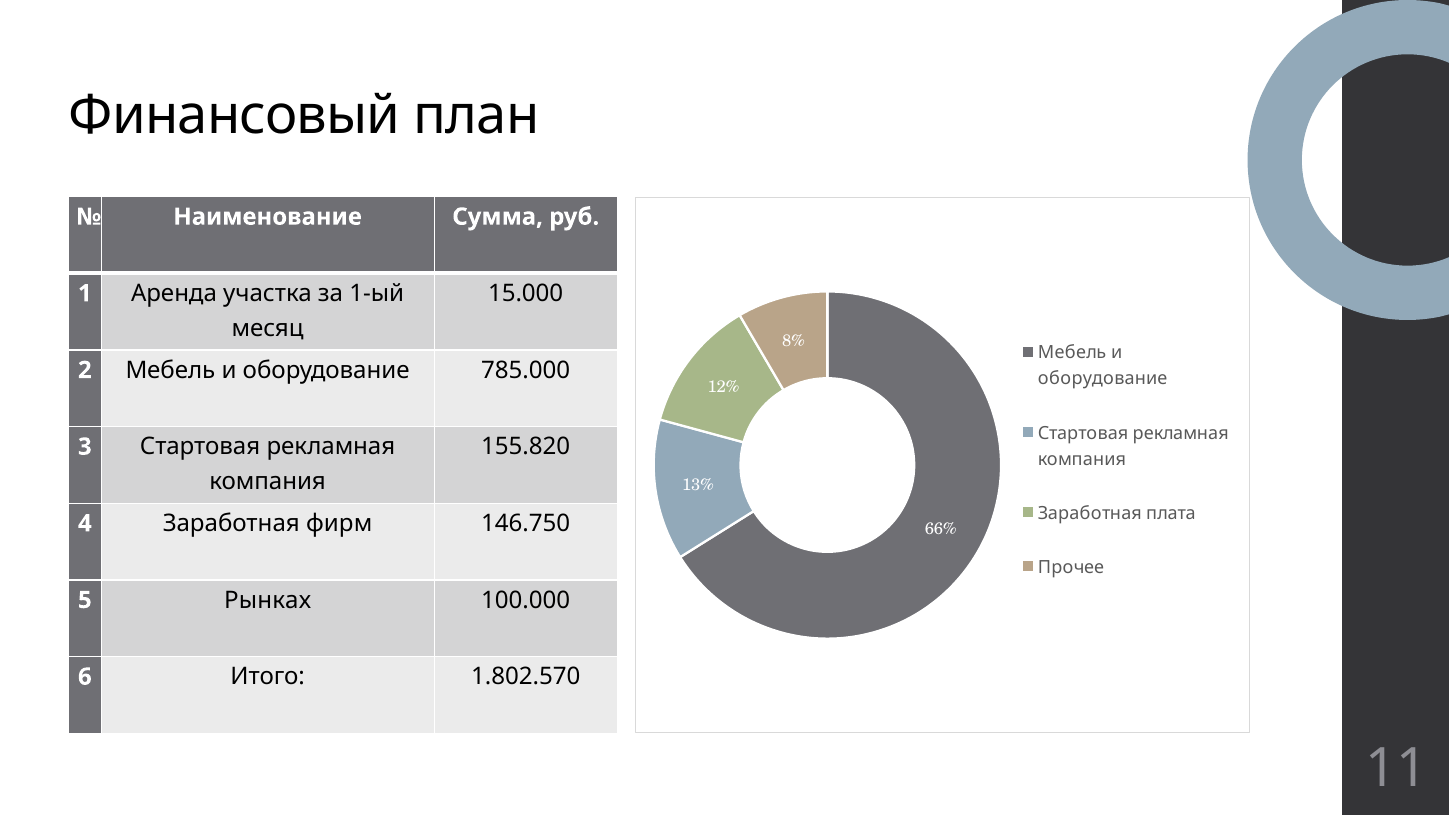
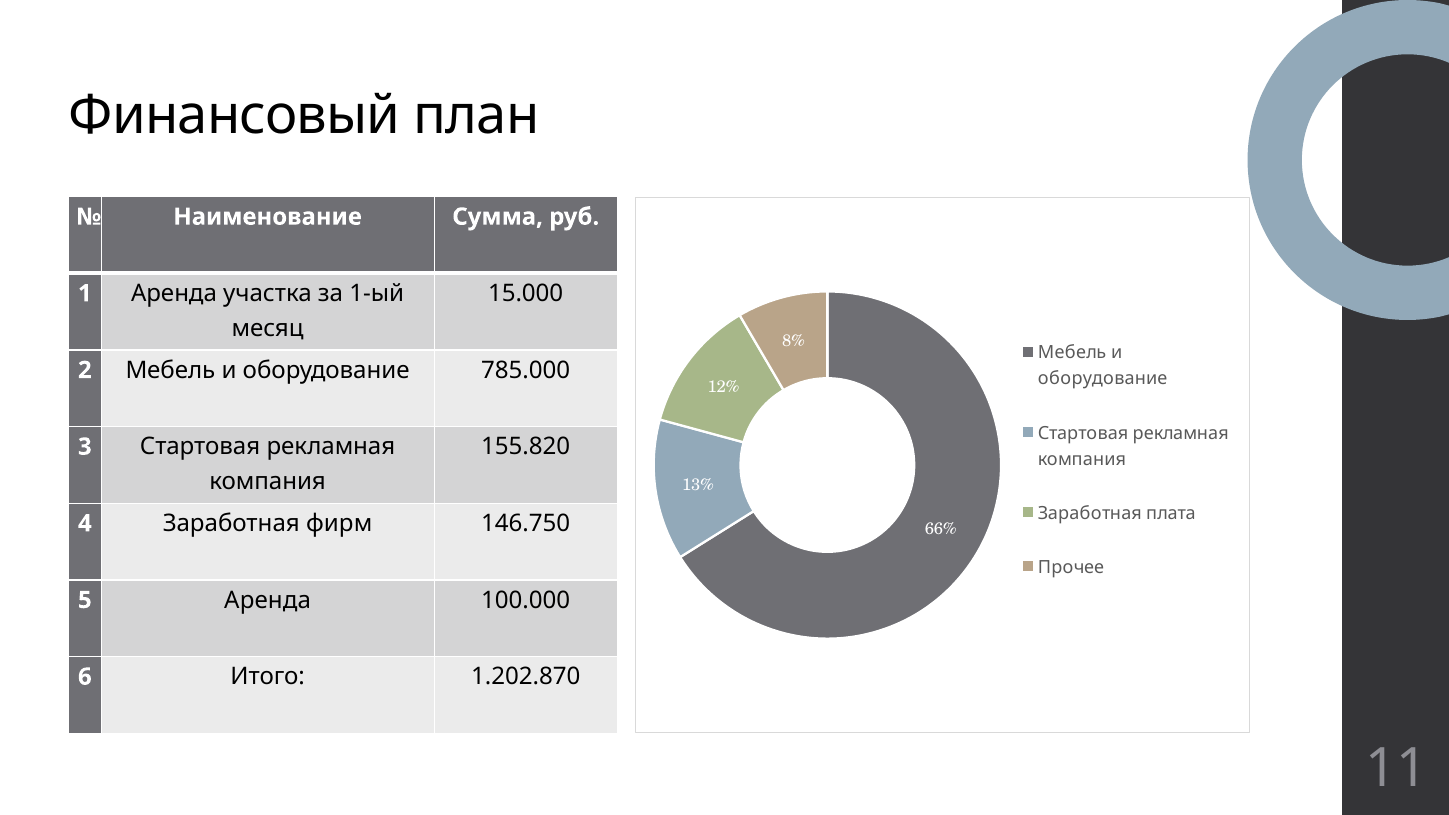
5 Рынках: Рынках -> Аренда
1.802.570: 1.802.570 -> 1.202.870
